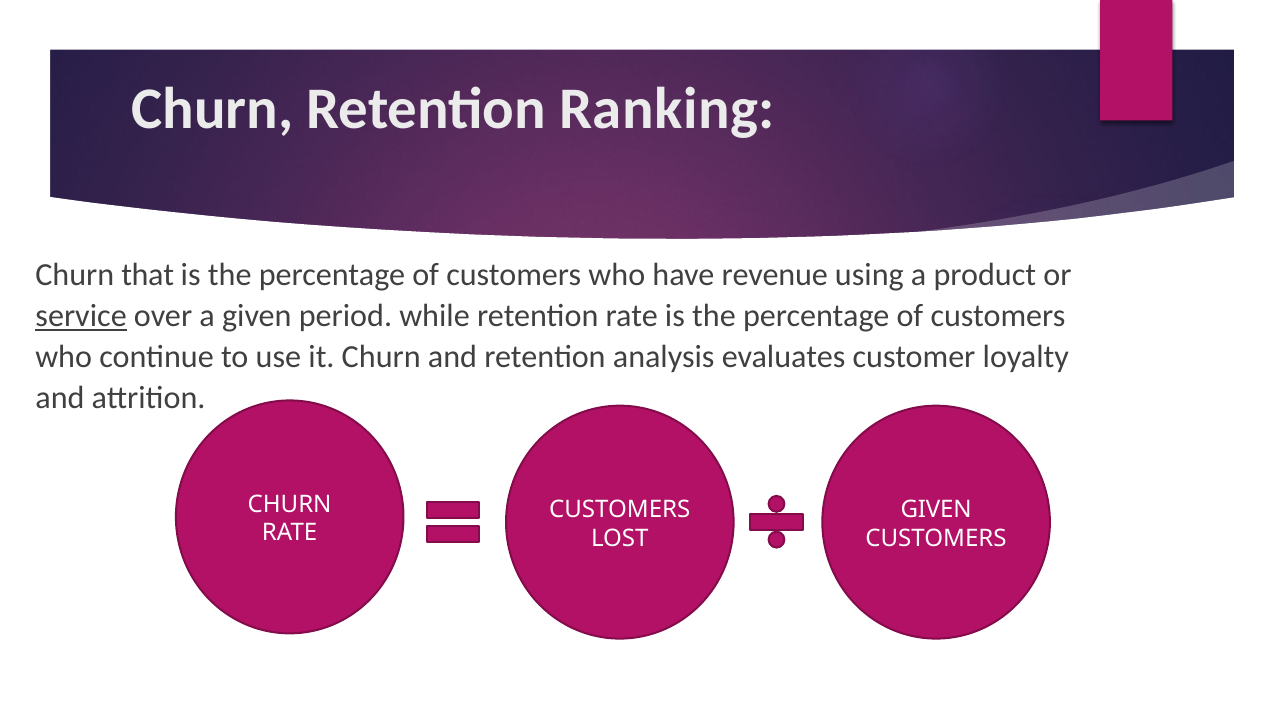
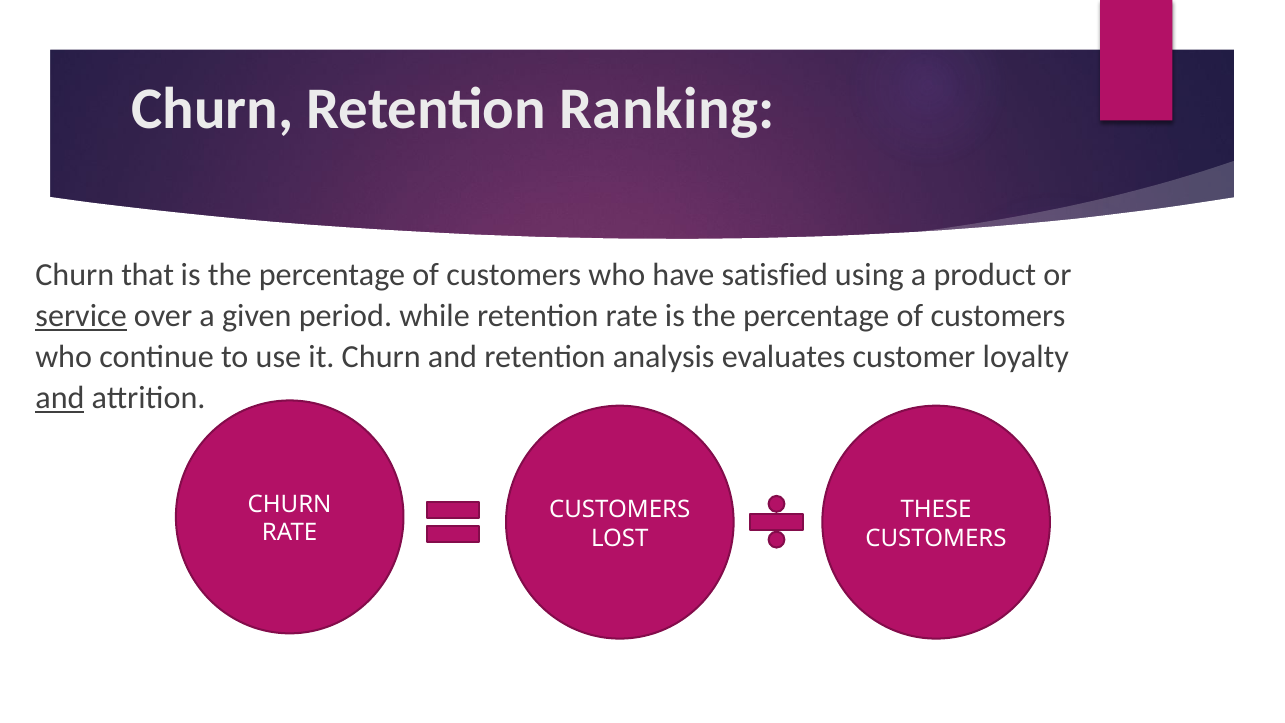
revenue: revenue -> satisfied
and at (60, 398) underline: none -> present
GIVEN at (936, 509): GIVEN -> THESE
